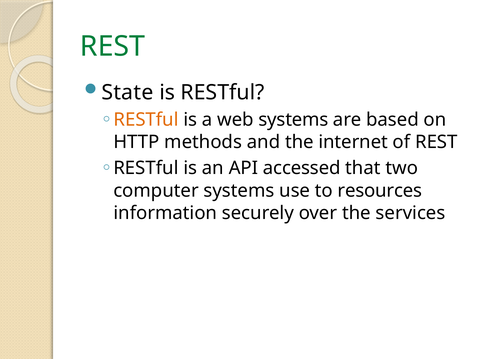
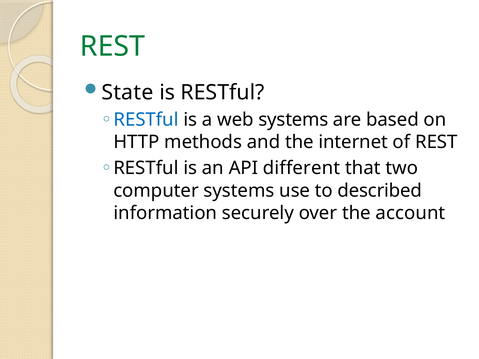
RESTful at (146, 120) colour: orange -> blue
accessed: accessed -> different
resources: resources -> described
services: services -> account
